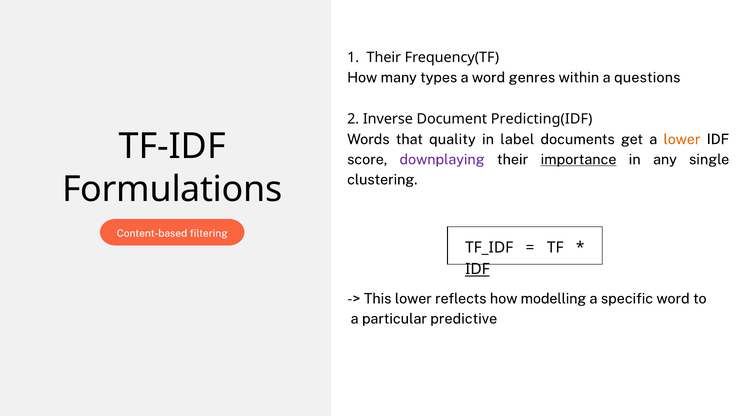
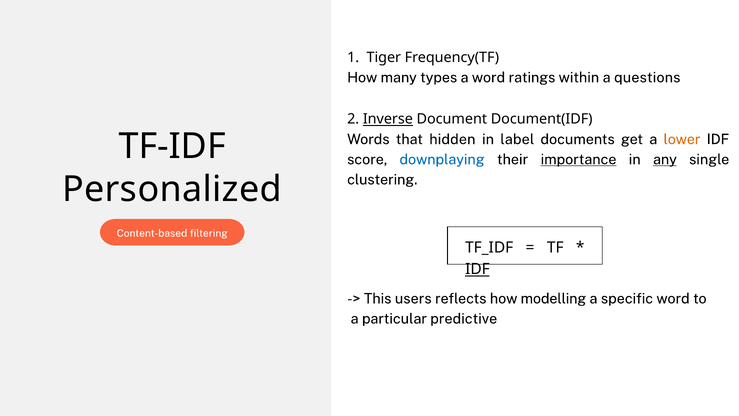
1 Their: Their -> Tiger
genres: genres -> ratings
Inverse underline: none -> present
Predicting(IDF: Predicting(IDF -> Document(IDF
quality: quality -> hidden
downplaying colour: purple -> blue
any underline: none -> present
Formulations: Formulations -> Personalized
This lower: lower -> users
